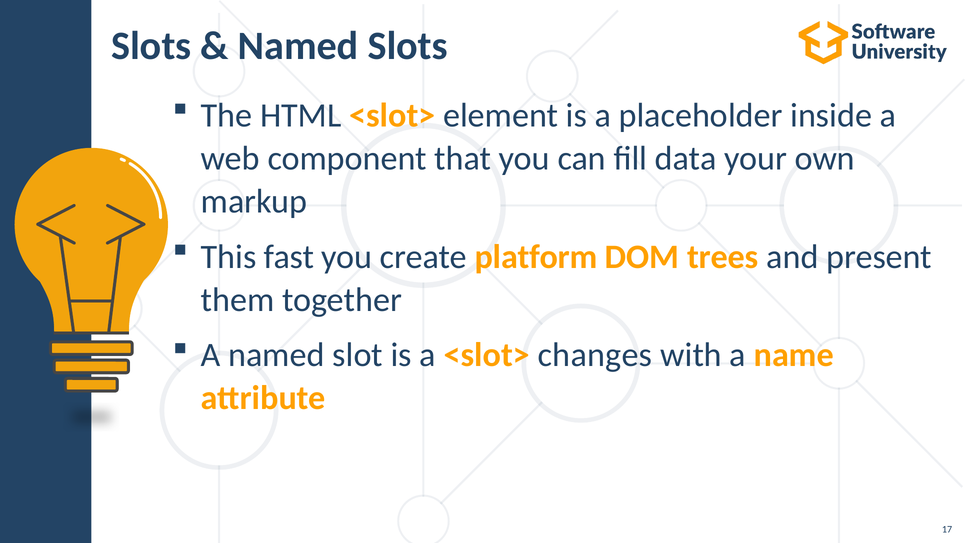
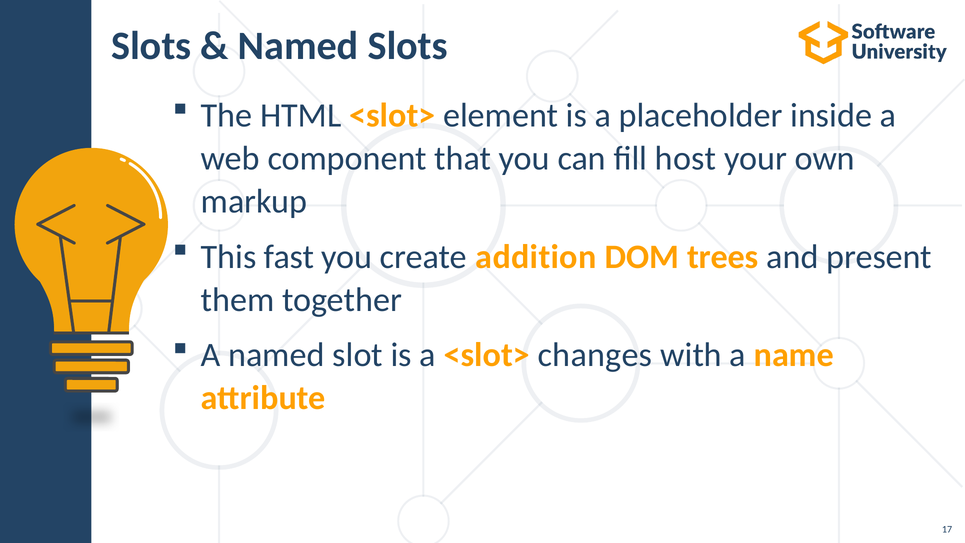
data: data -> host
platform: platform -> addition
